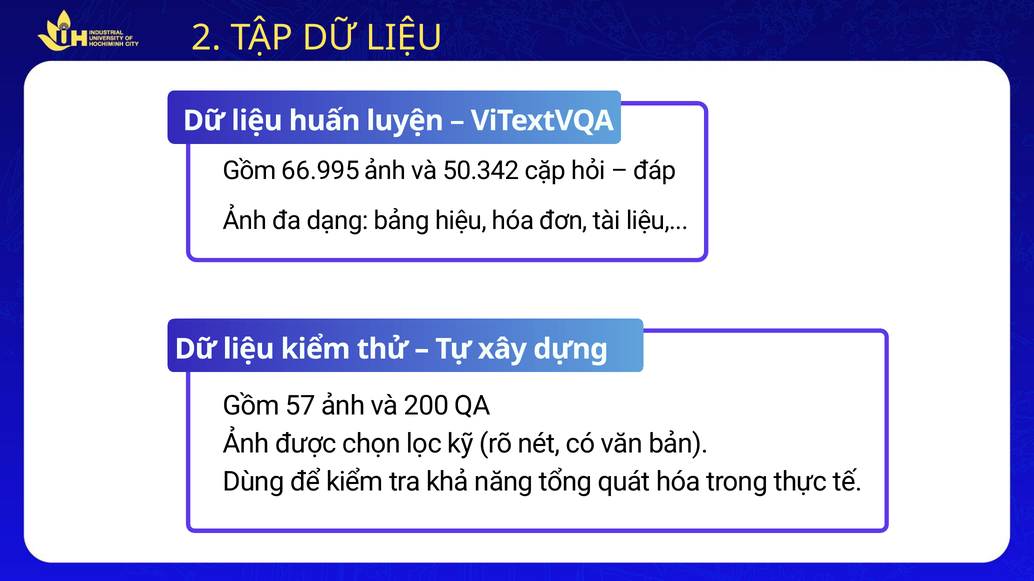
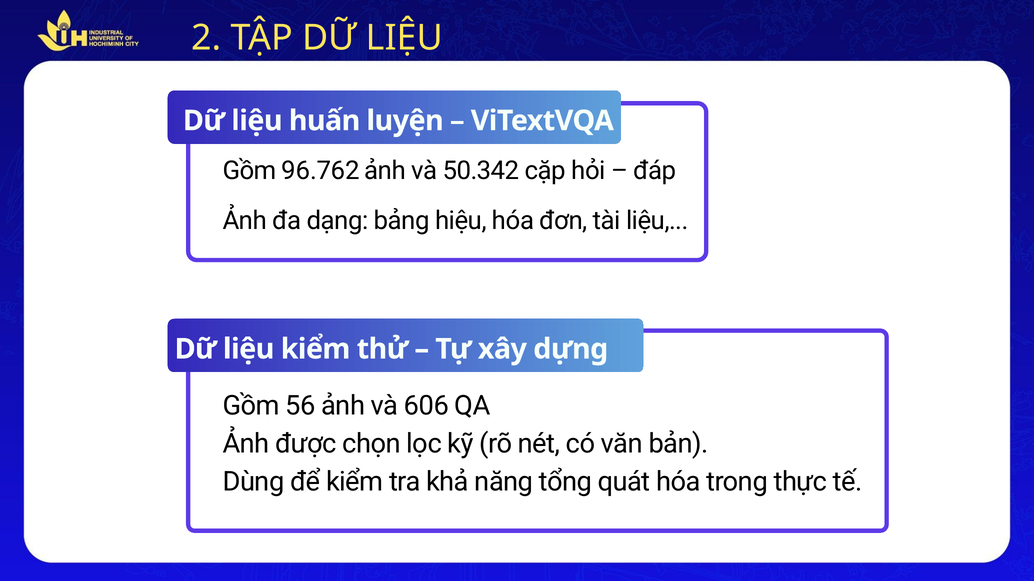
66.995: 66.995 -> 96.762
57: 57 -> 56
200: 200 -> 606
